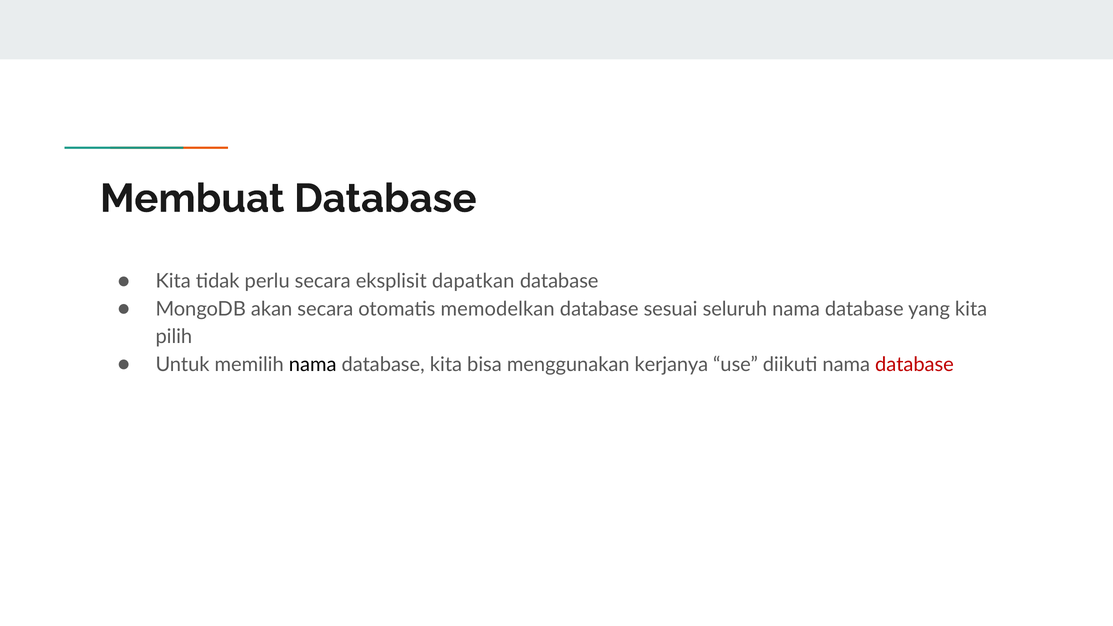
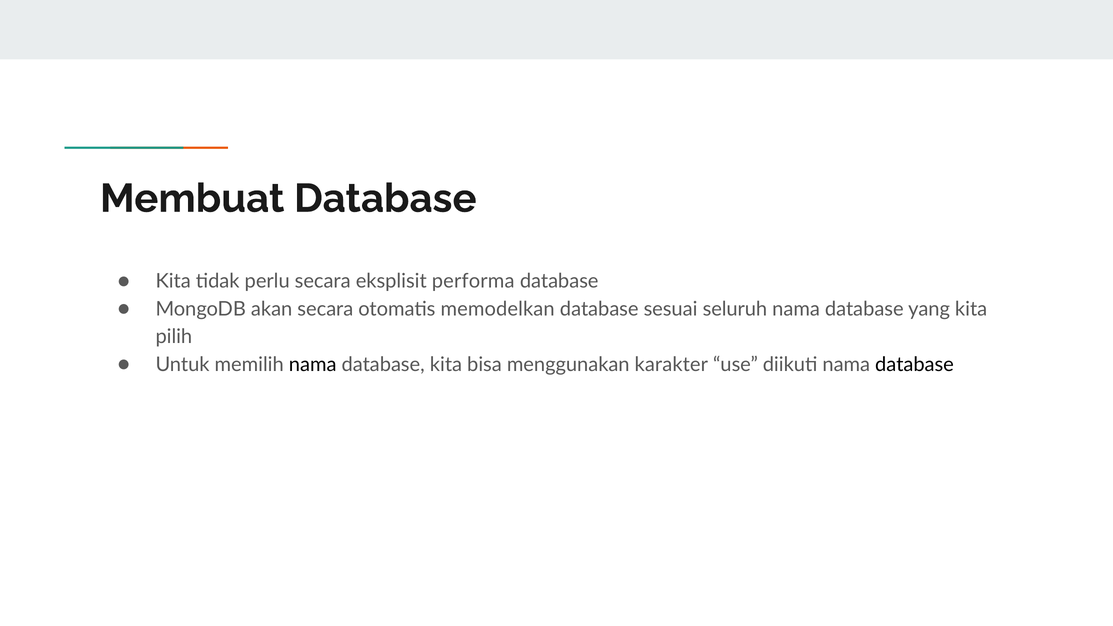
dapatkan: dapatkan -> performa
kerjanya: kerjanya -> karakter
database at (914, 364) colour: red -> black
